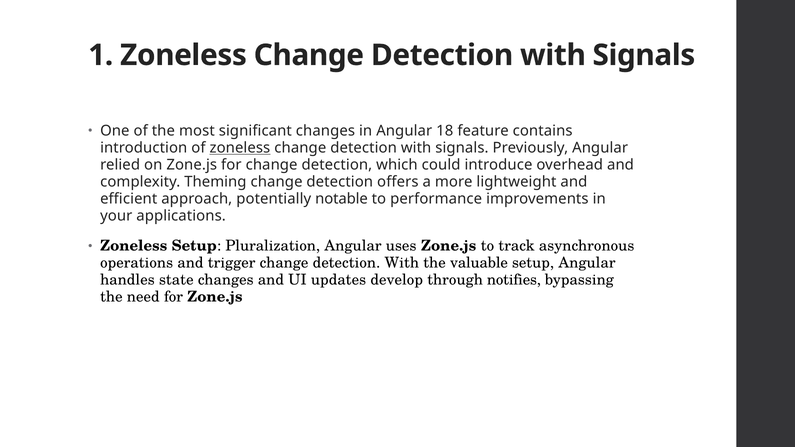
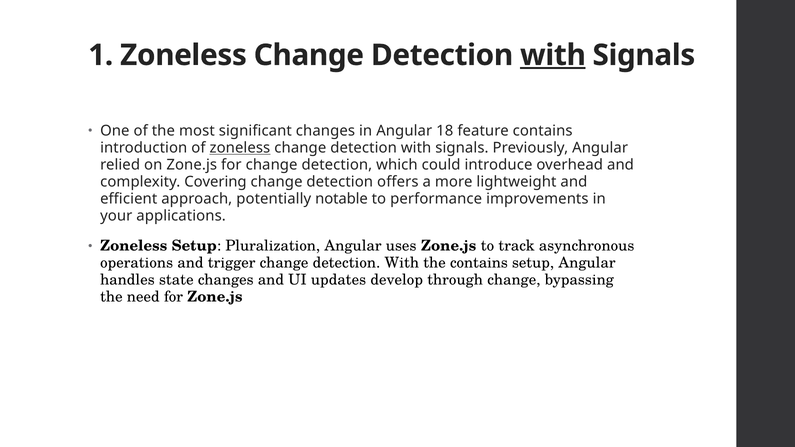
with at (553, 55) underline: none -> present
Theming: Theming -> Covering
the valuable: valuable -> contains
through notifies: notifies -> change
